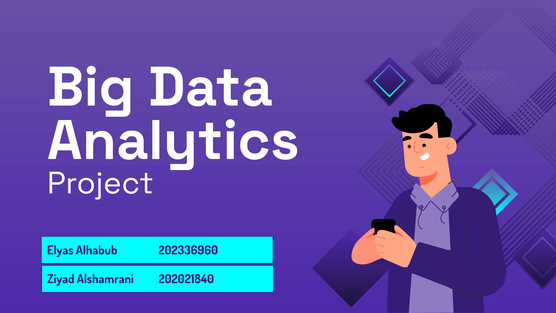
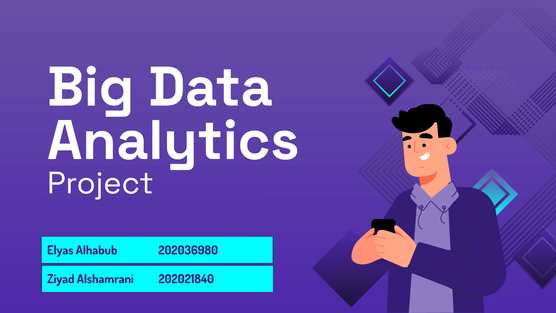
202336960: 202336960 -> 202036980
